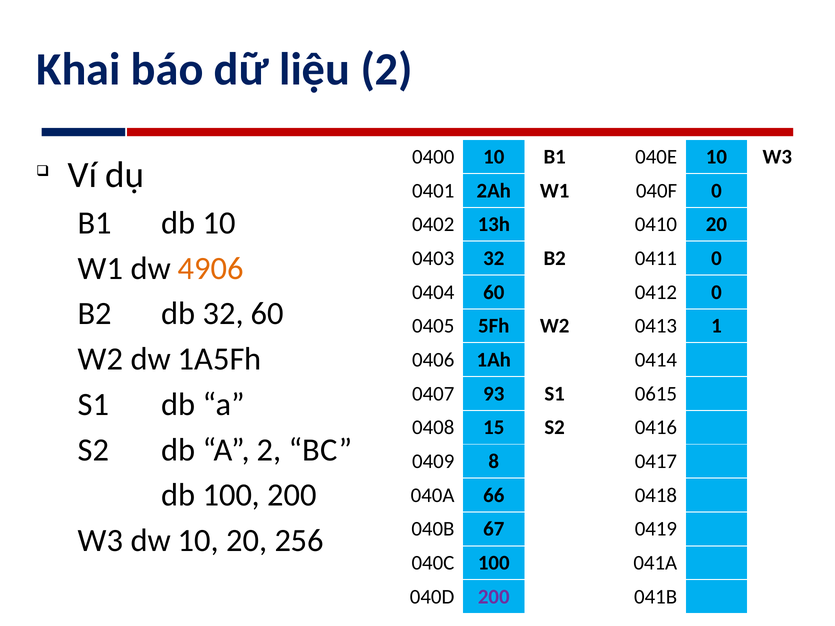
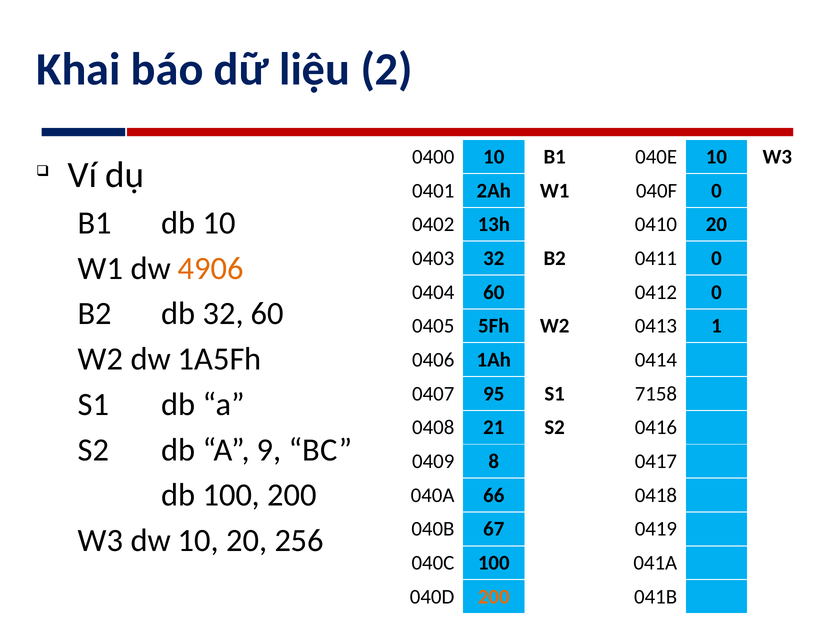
93: 93 -> 95
0615: 0615 -> 7158
15: 15 -> 21
A 2: 2 -> 9
200 at (494, 597) colour: purple -> orange
